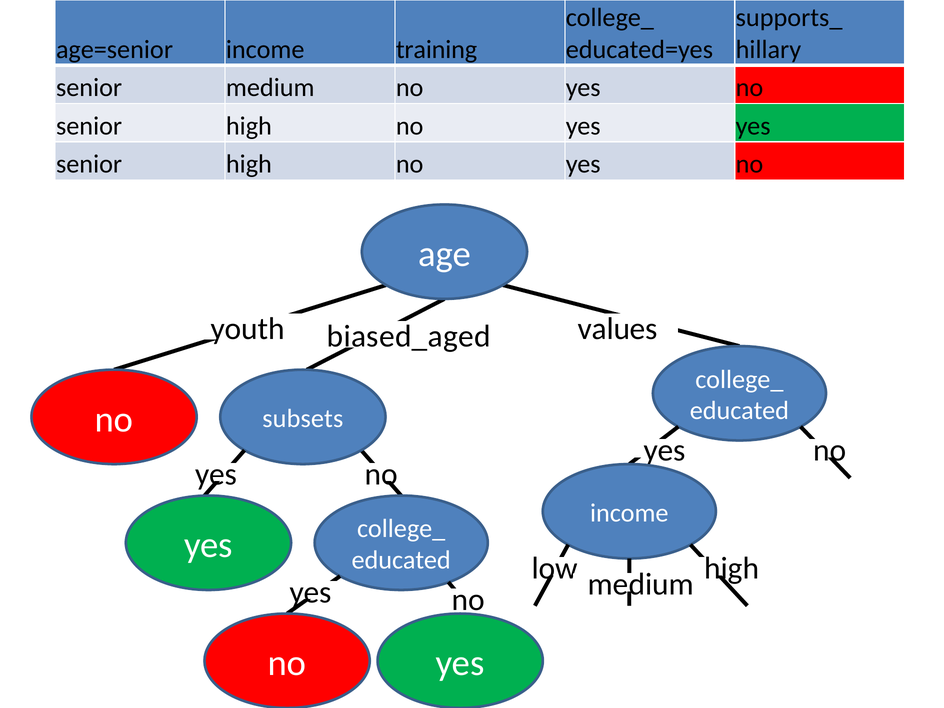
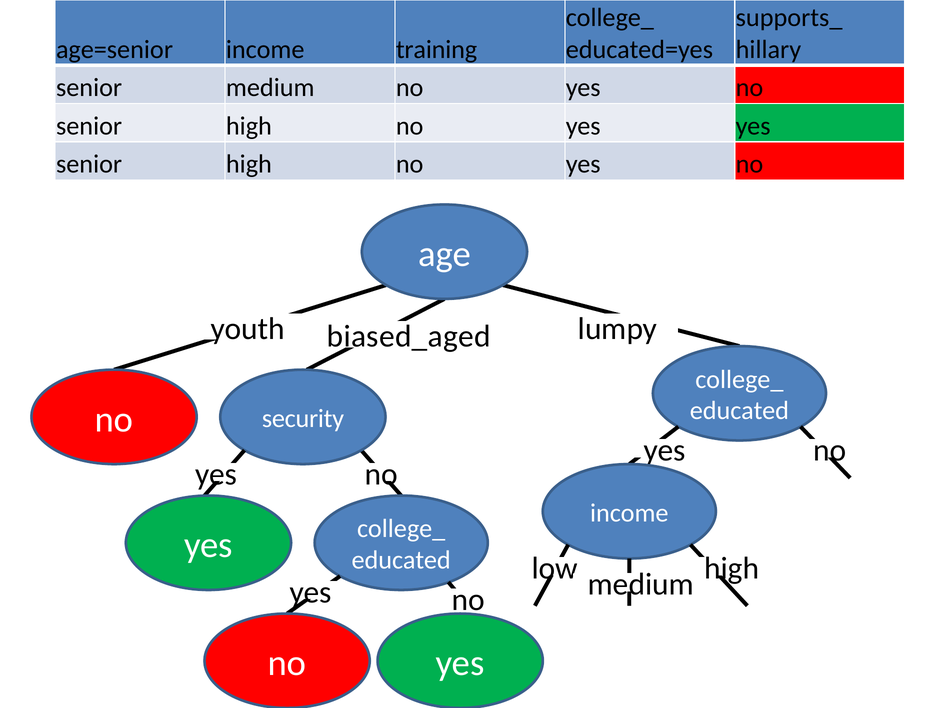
values: values -> lumpy
subsets: subsets -> security
